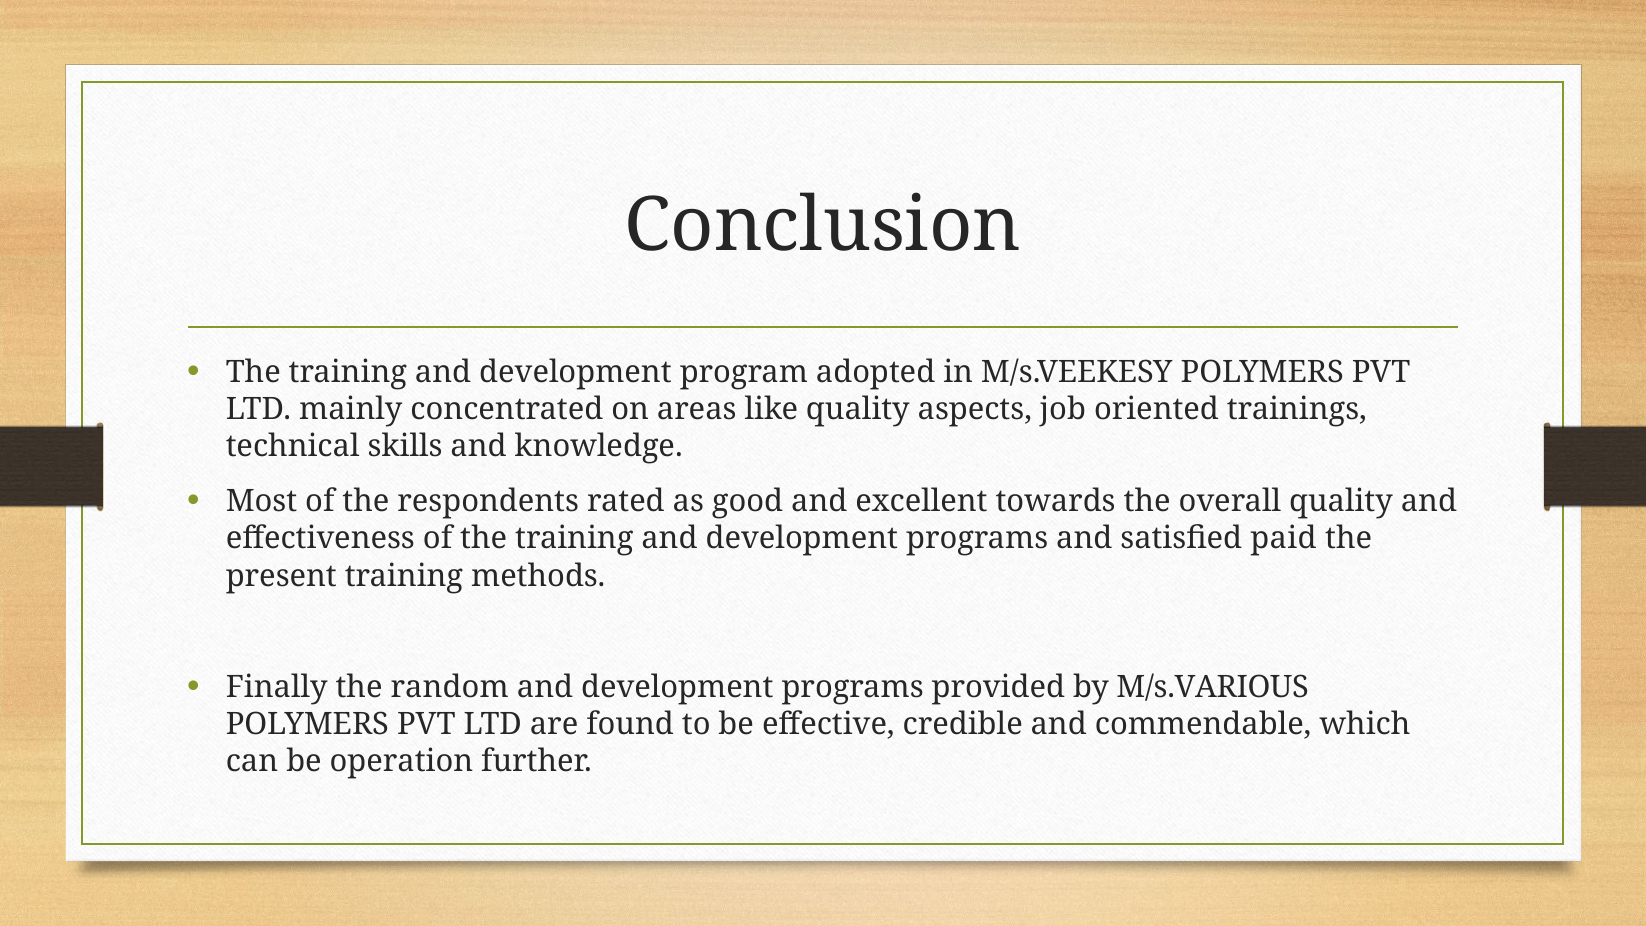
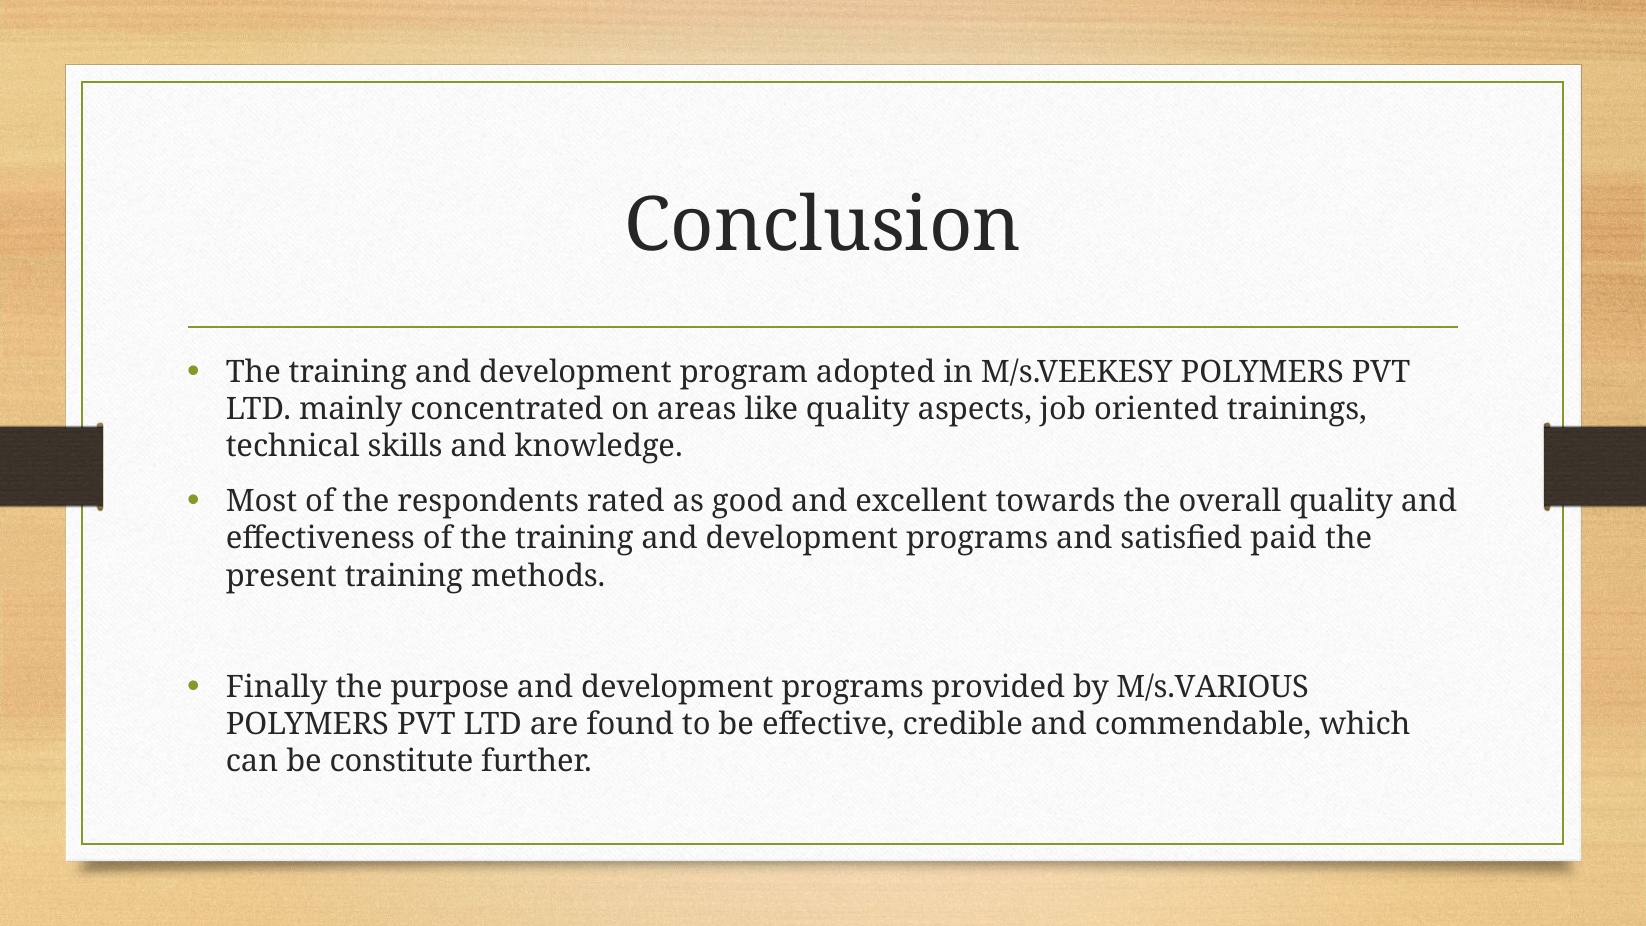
random: random -> purpose
operation: operation -> constitute
